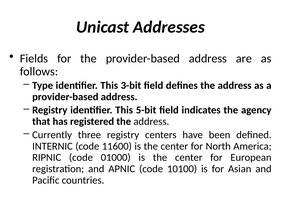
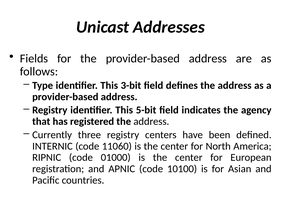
11600: 11600 -> 11060
